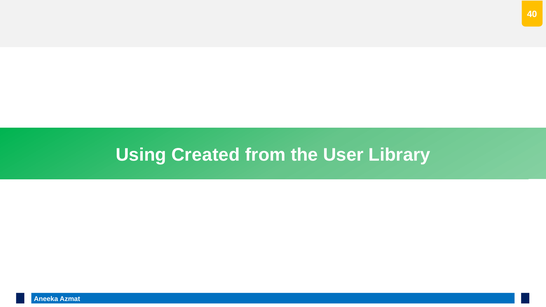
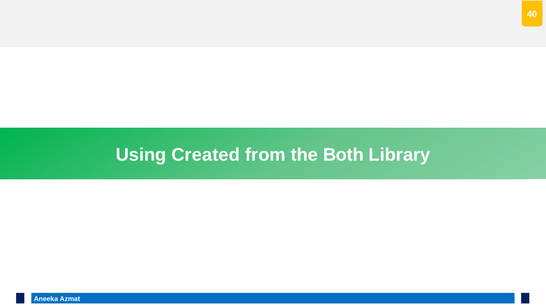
User: User -> Both
